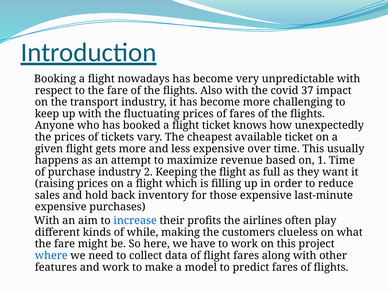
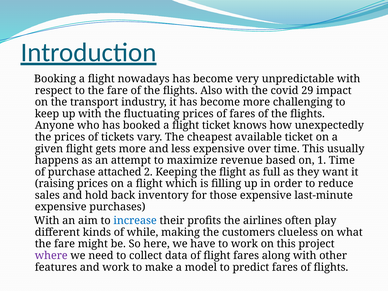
37: 37 -> 29
purchase industry: industry -> attached
where colour: blue -> purple
